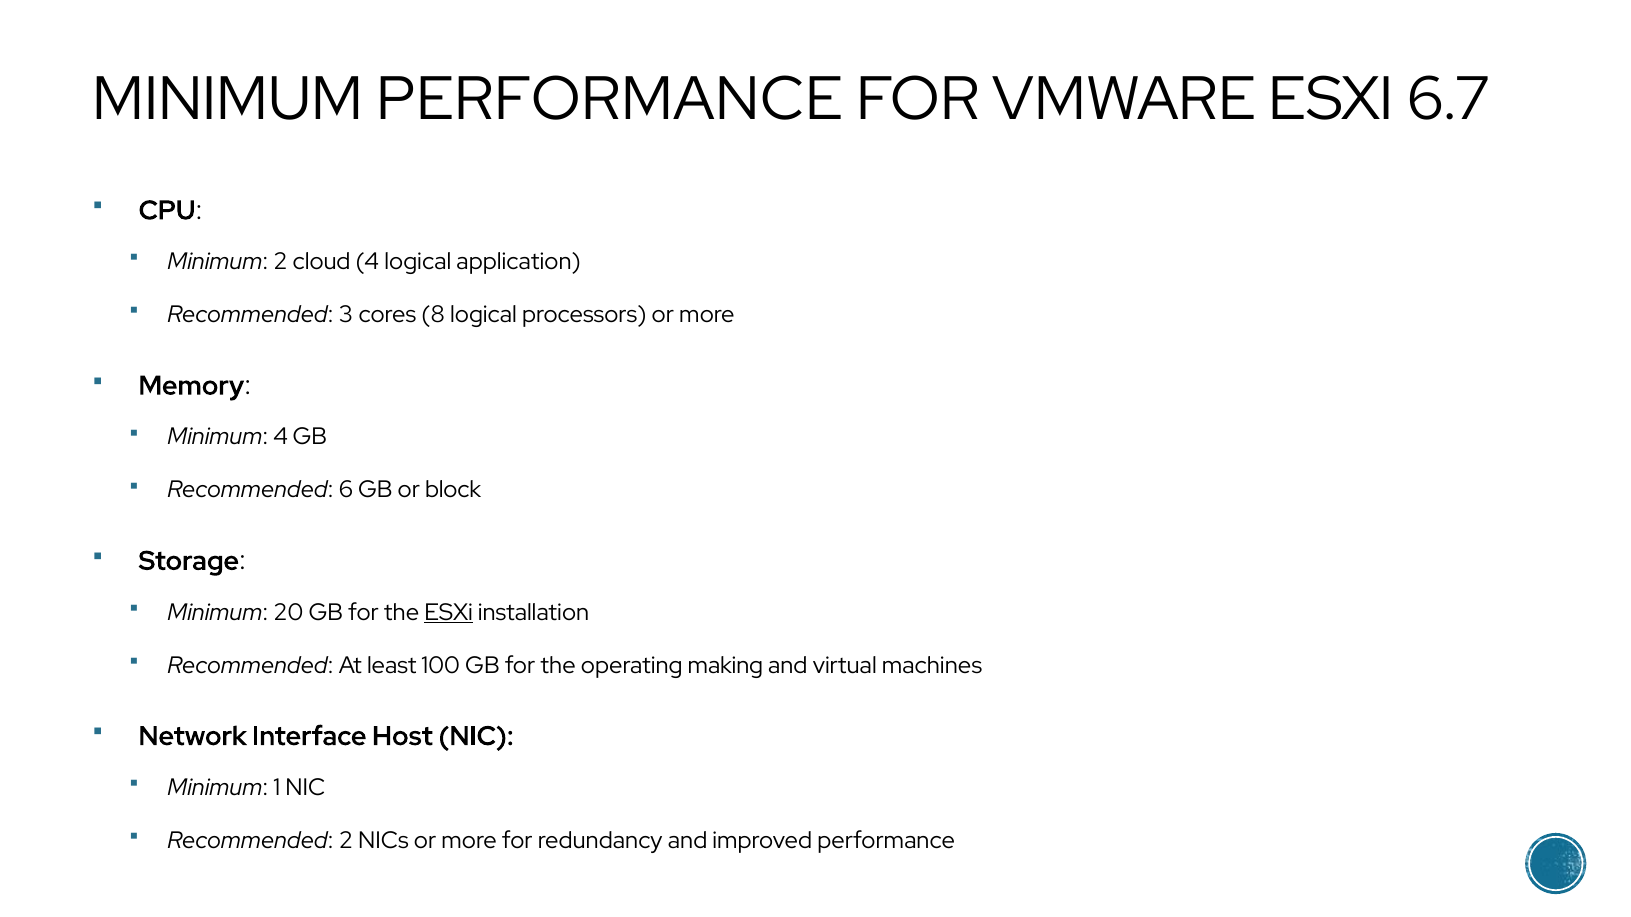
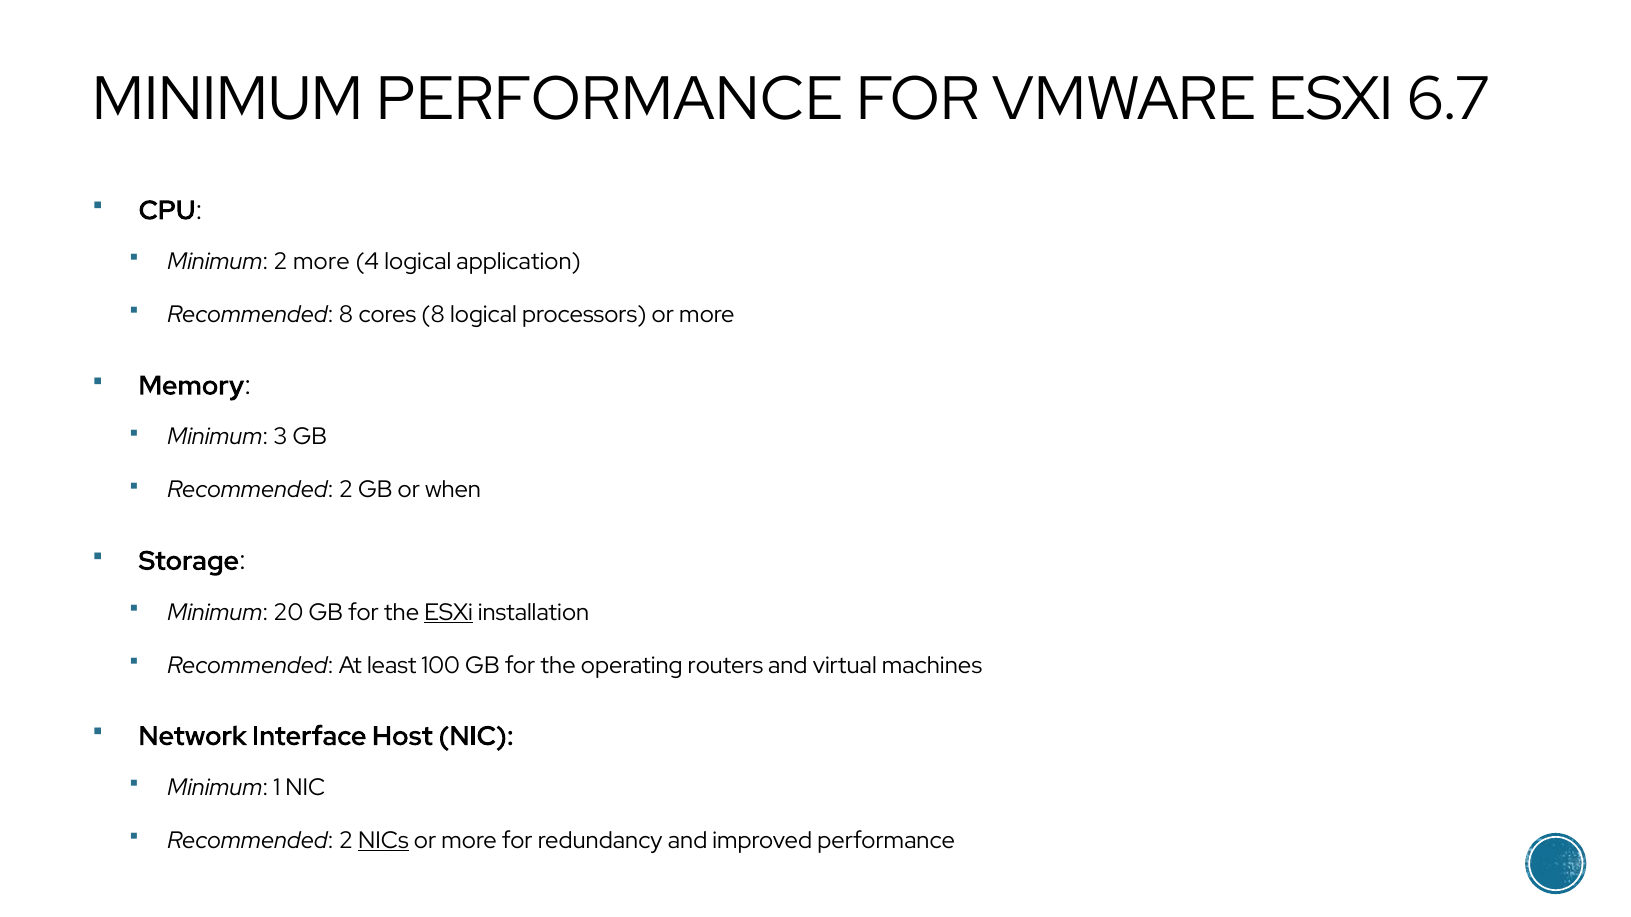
2 cloud: cloud -> more
Recommended 3: 3 -> 8
Minimum 4: 4 -> 3
6 at (346, 490): 6 -> 2
block: block -> when
making: making -> routers
NICs underline: none -> present
